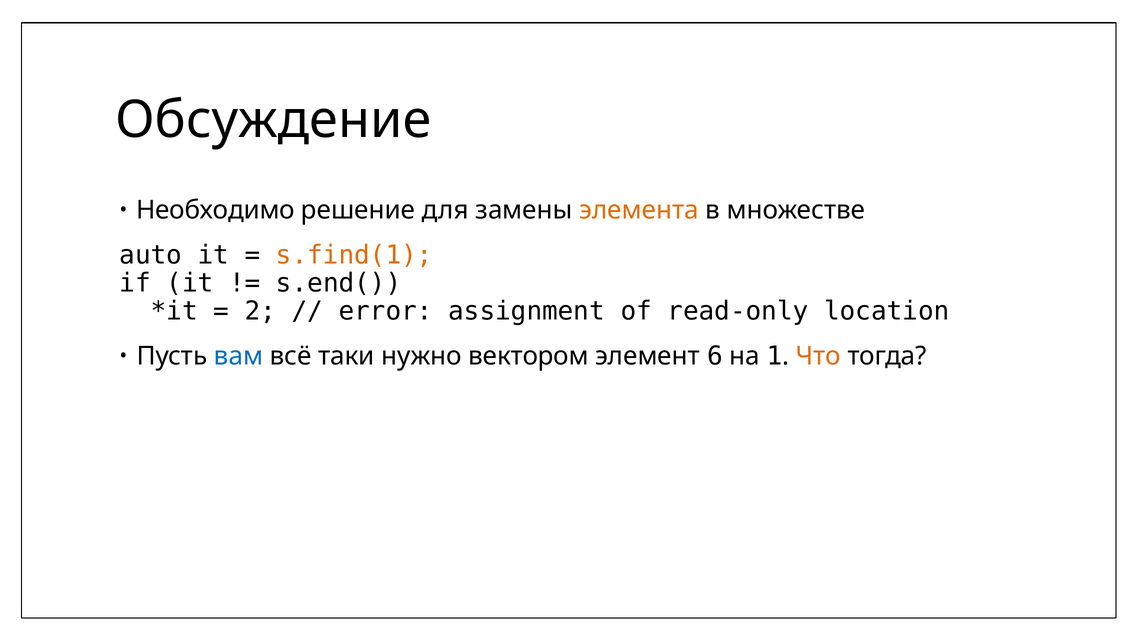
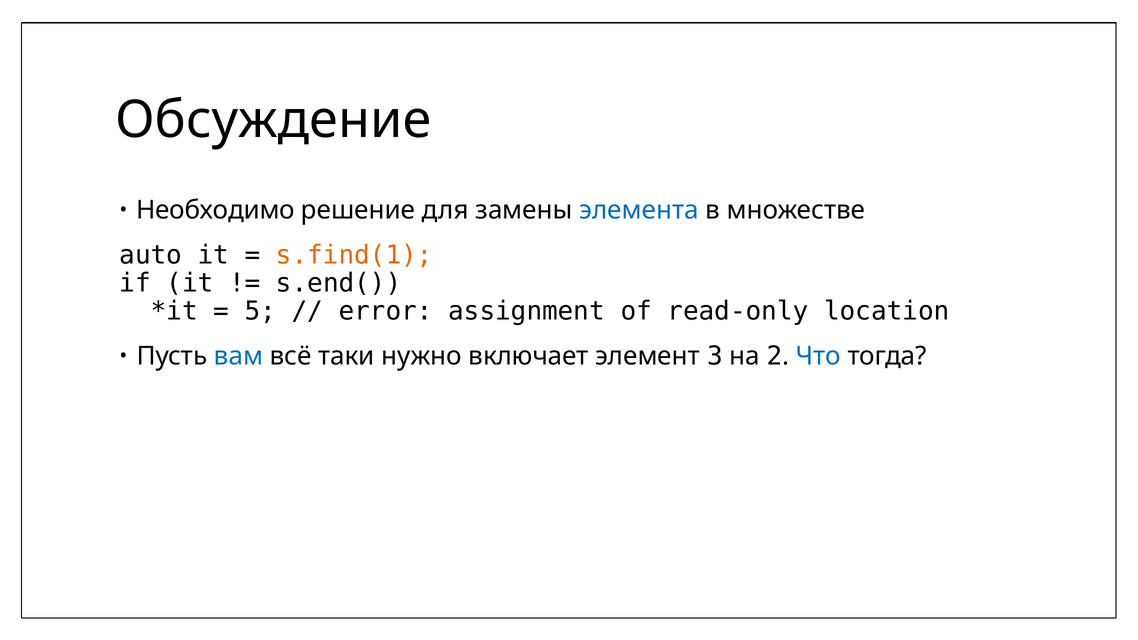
элемента colour: orange -> blue
2: 2 -> 5
вектором: вектором -> включает
6: 6 -> 3
1: 1 -> 2
Что colour: orange -> blue
